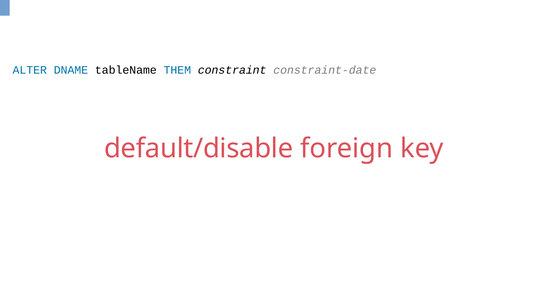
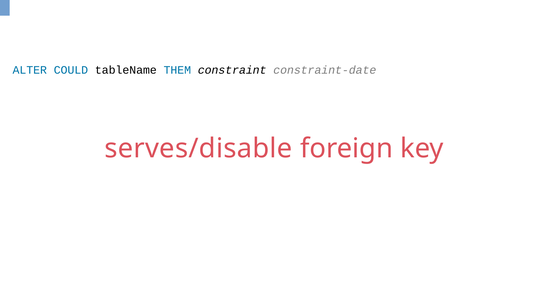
DNAME: DNAME -> COULD
default/disable: default/disable -> serves/disable
